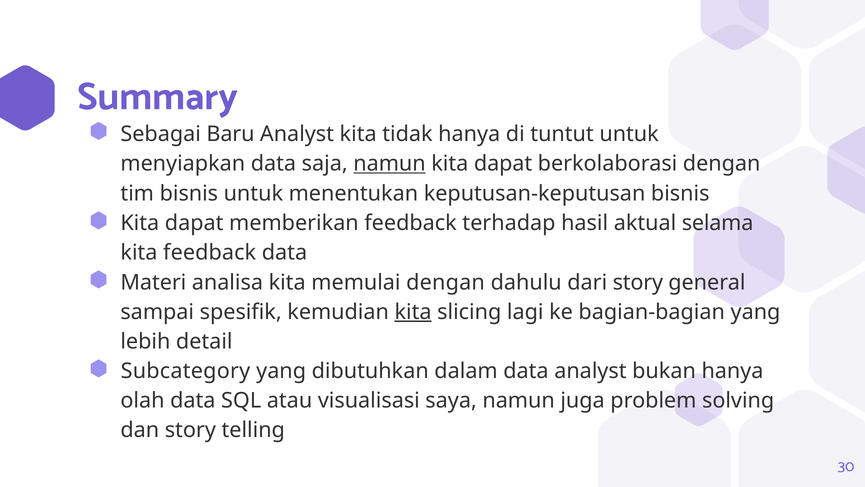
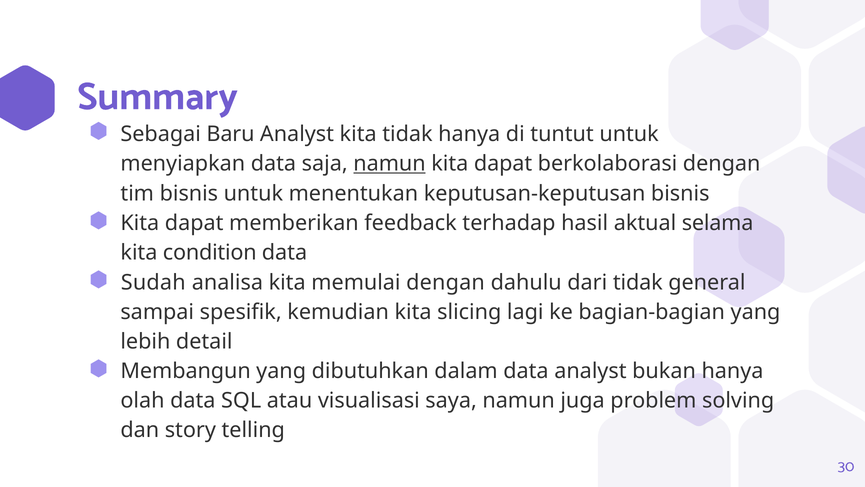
kita feedback: feedback -> condition
Materi: Materi -> Sudah
dari story: story -> tidak
kita at (413, 312) underline: present -> none
Subcategory: Subcategory -> Membangun
